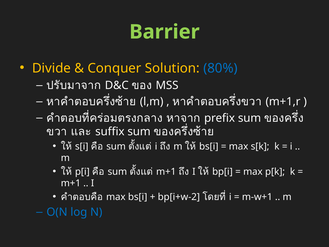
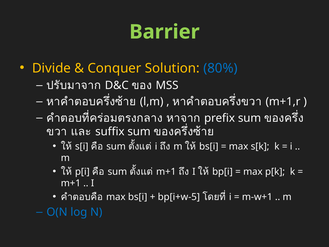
bp[i+w-2: bp[i+w-2 -> bp[i+w-5
